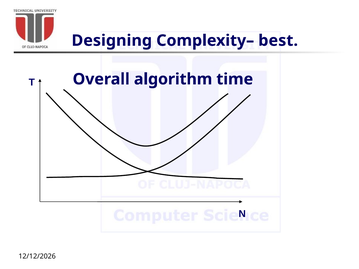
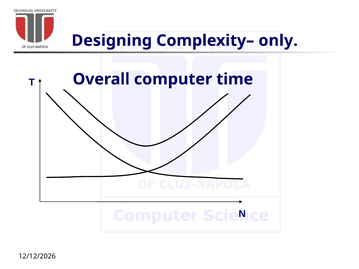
best: best -> only
algorithm: algorithm -> computer
